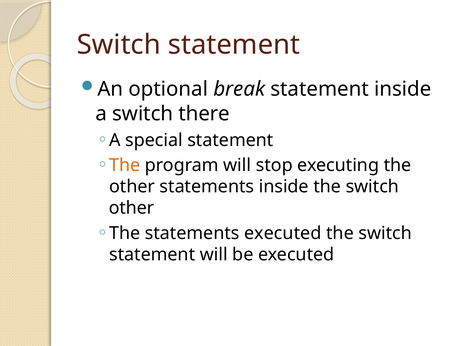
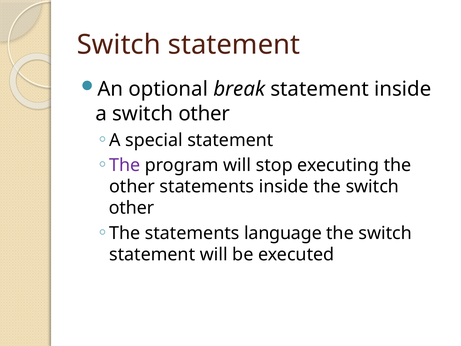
a switch there: there -> other
The at (125, 165) colour: orange -> purple
statements executed: executed -> language
